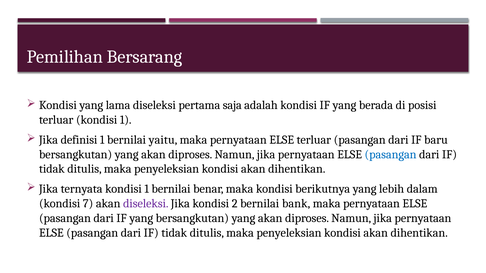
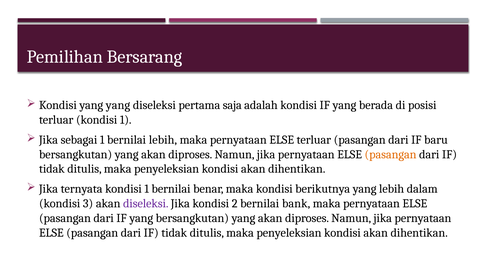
yang lama: lama -> yang
definisi: definisi -> sebagai
bernilai yaitu: yaitu -> lebih
pasangan at (391, 155) colour: blue -> orange
7: 7 -> 3
